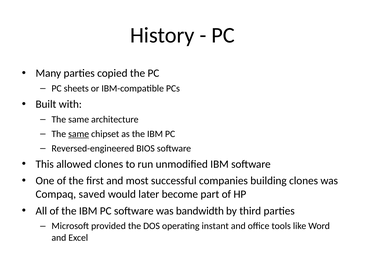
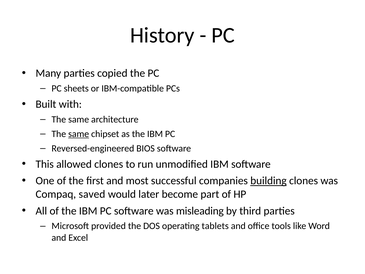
building underline: none -> present
bandwidth: bandwidth -> misleading
instant: instant -> tablets
